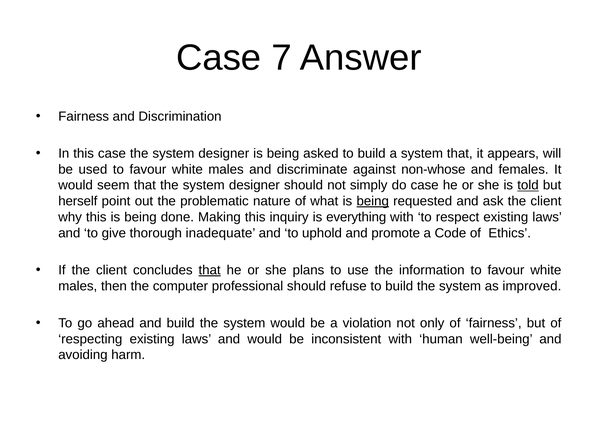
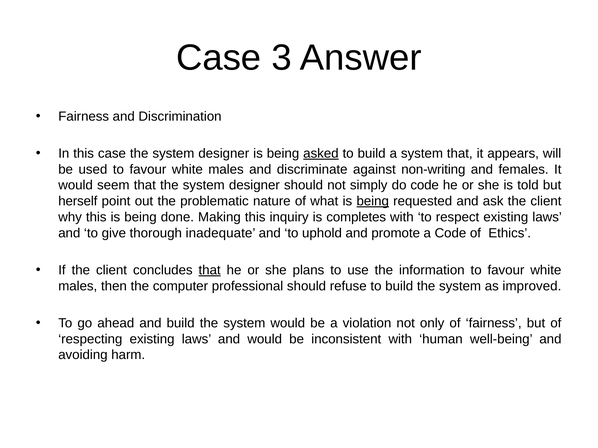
7: 7 -> 3
asked underline: none -> present
non-whose: non-whose -> non-writing
do case: case -> code
told underline: present -> none
everything: everything -> completes
